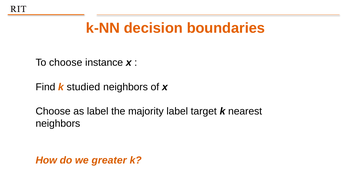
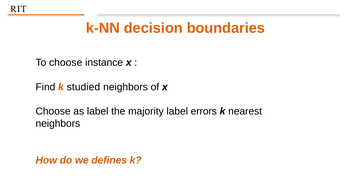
target: target -> errors
greater: greater -> defines
